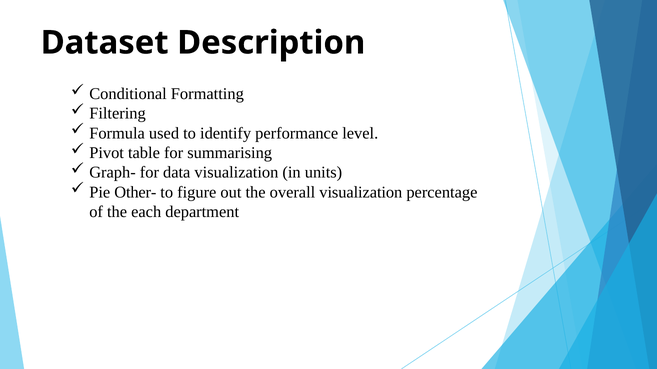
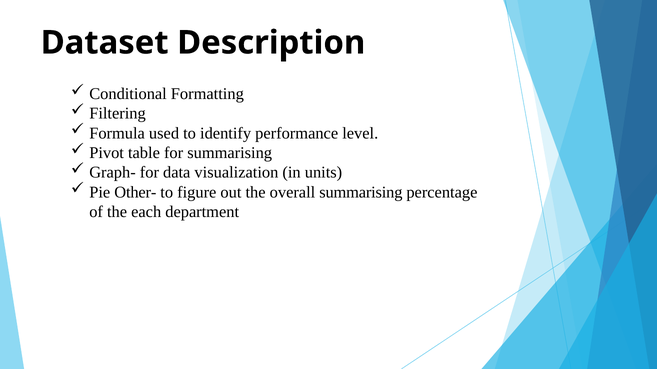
overall visualization: visualization -> summarising
